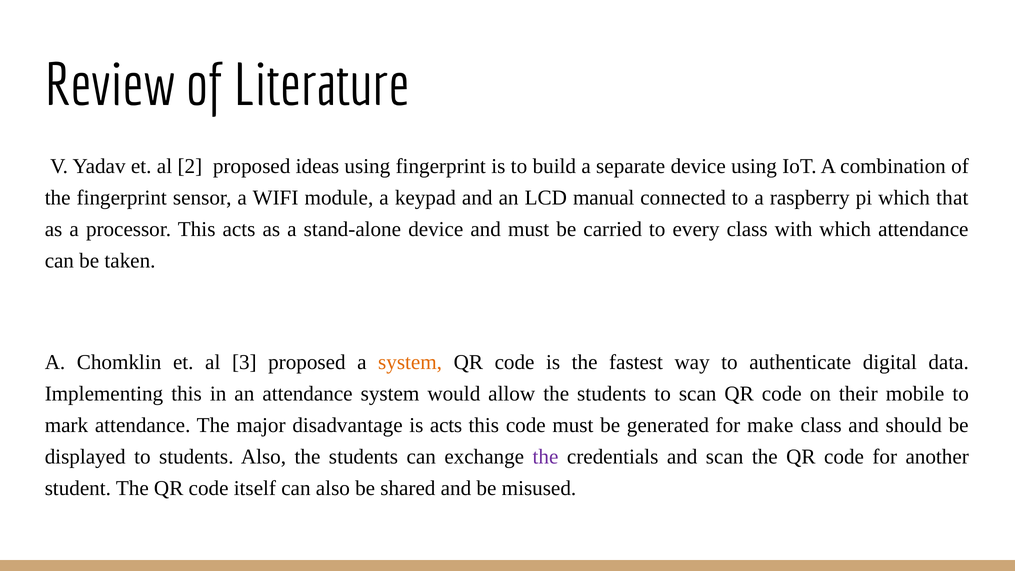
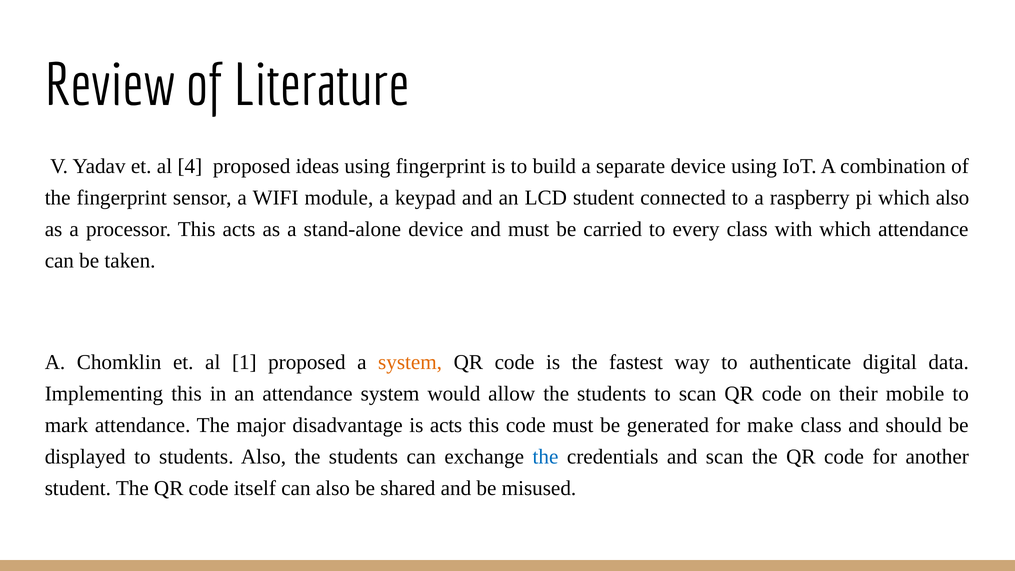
2: 2 -> 4
LCD manual: manual -> student
which that: that -> also
3: 3 -> 1
the at (545, 457) colour: purple -> blue
